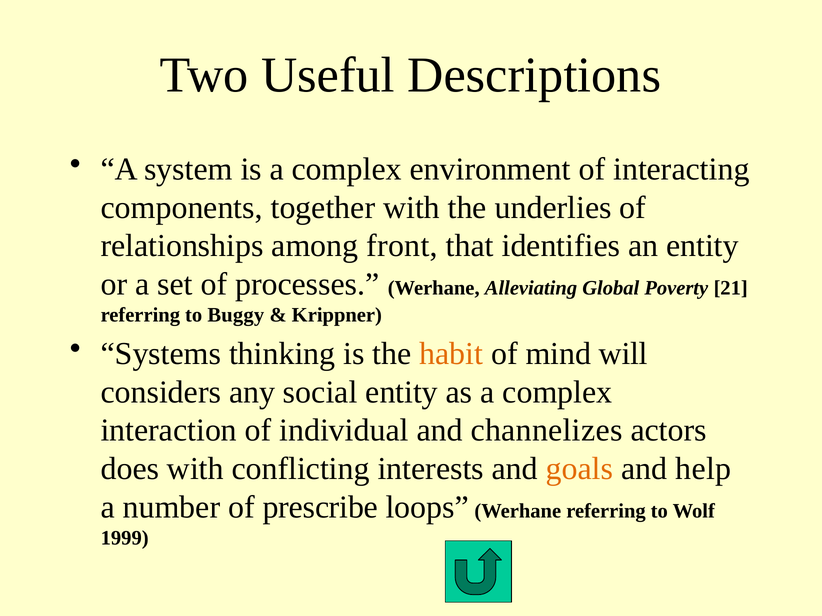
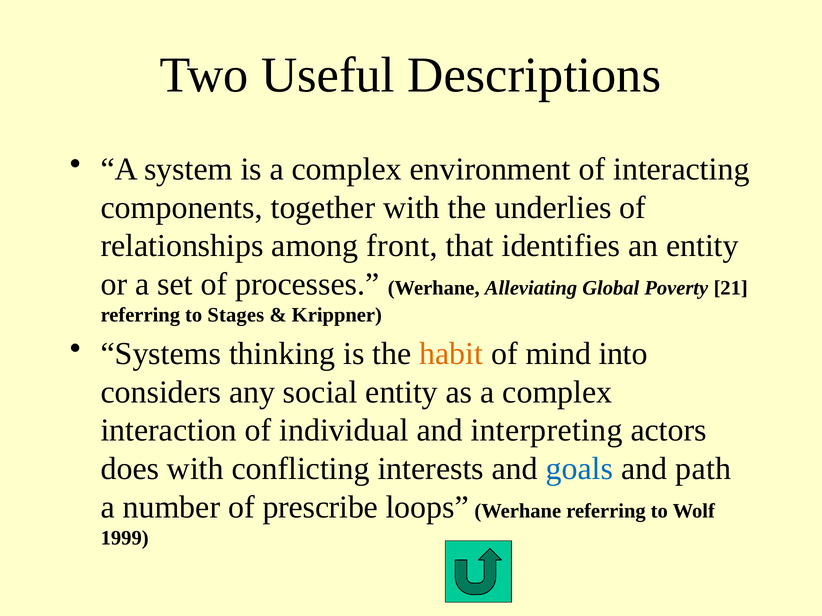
Buggy: Buggy -> Stages
will: will -> into
channelizes: channelizes -> interpreting
goals colour: orange -> blue
help: help -> path
